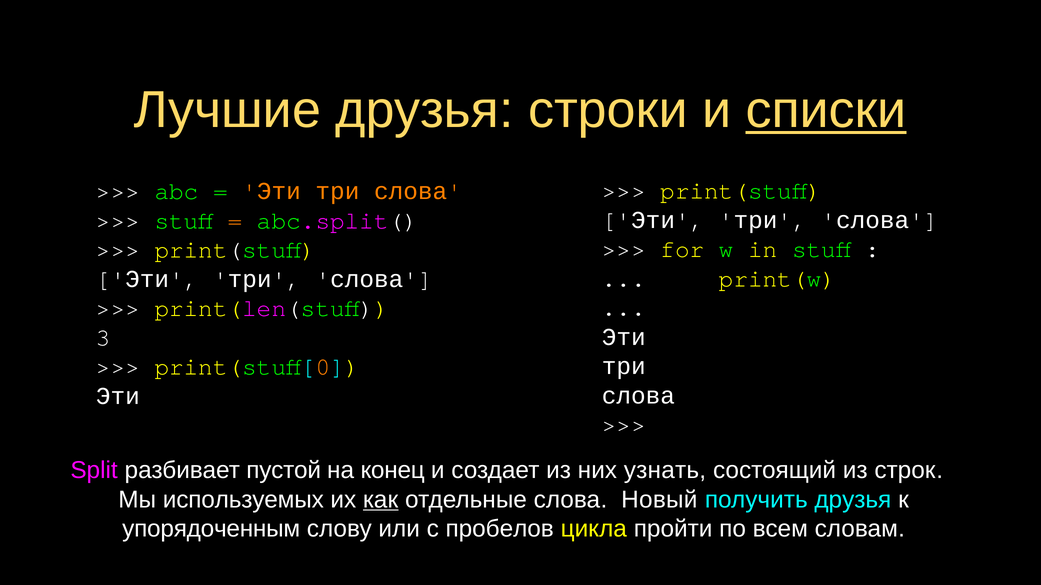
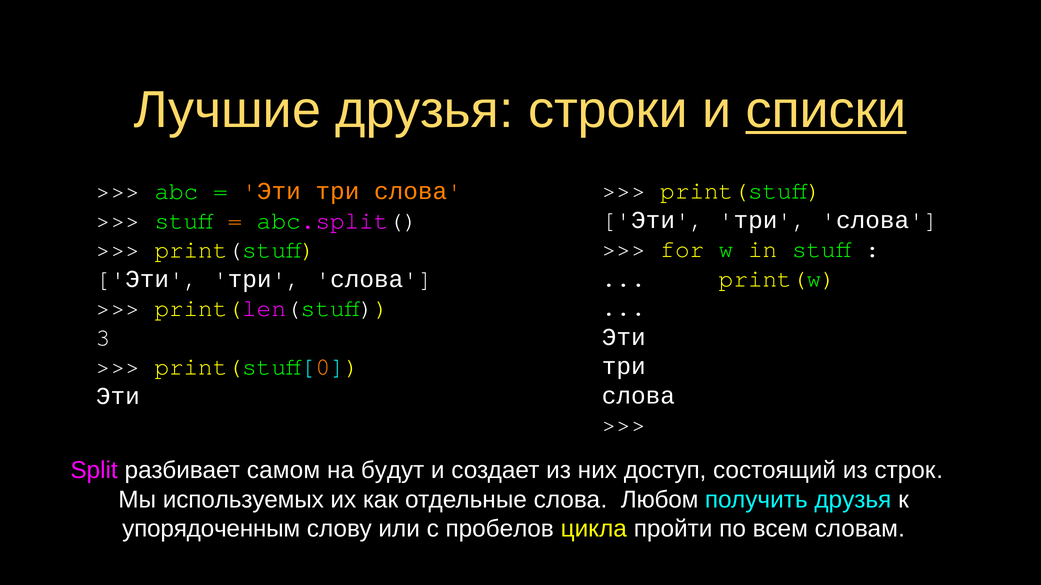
пустой: пустой -> самом
конец: конец -> будут
узнать: узнать -> доступ
как underline: present -> none
Новый: Новый -> Любом
